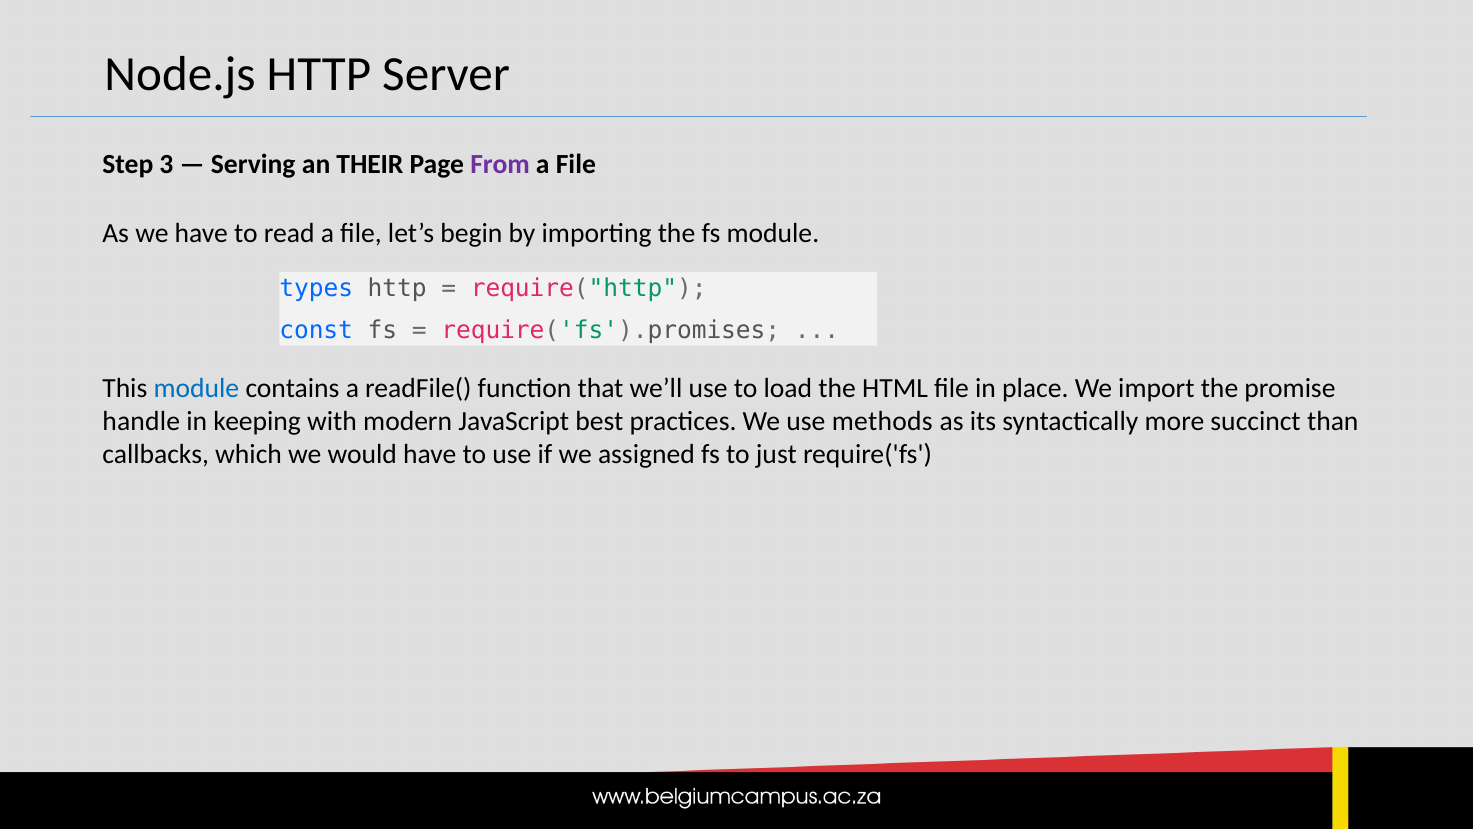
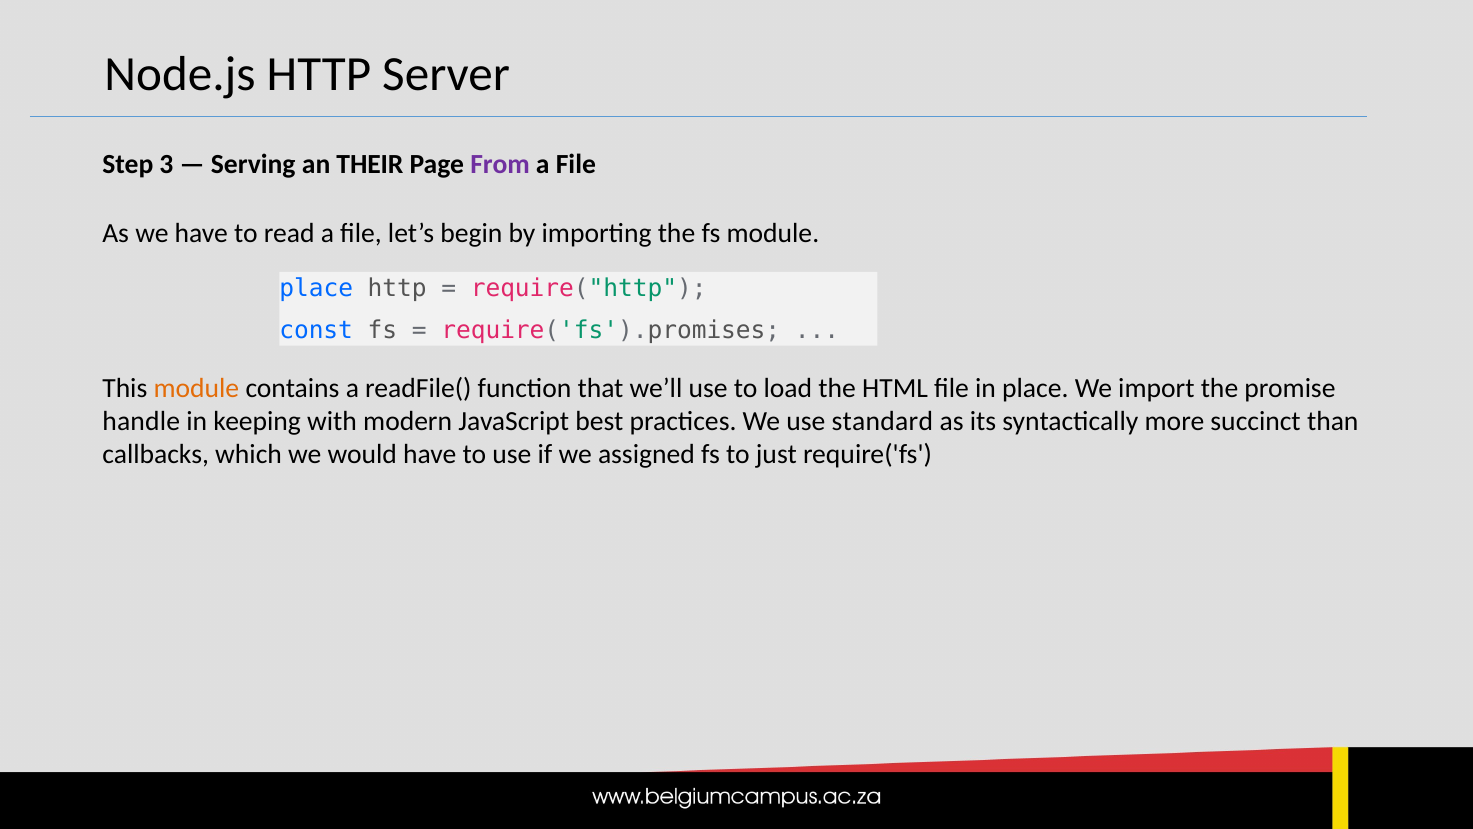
types at (316, 288): types -> place
module at (196, 388) colour: blue -> orange
methods: methods -> standard
